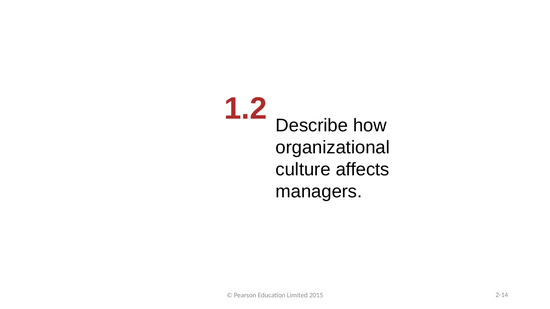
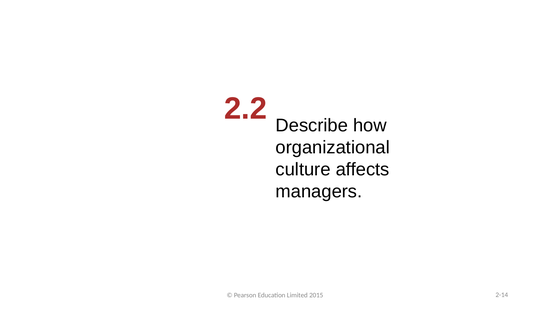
1.2: 1.2 -> 2.2
